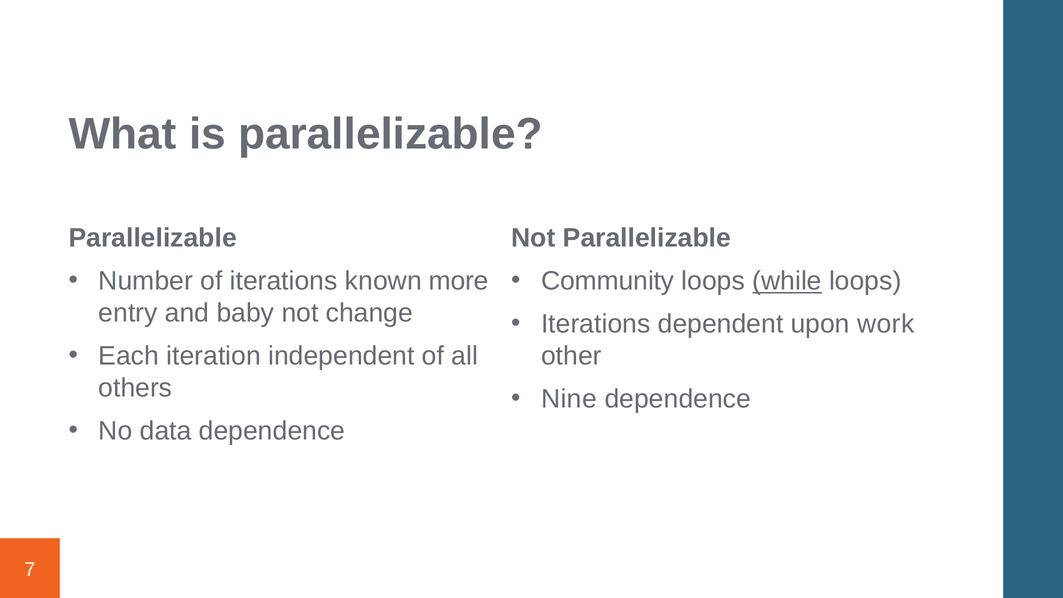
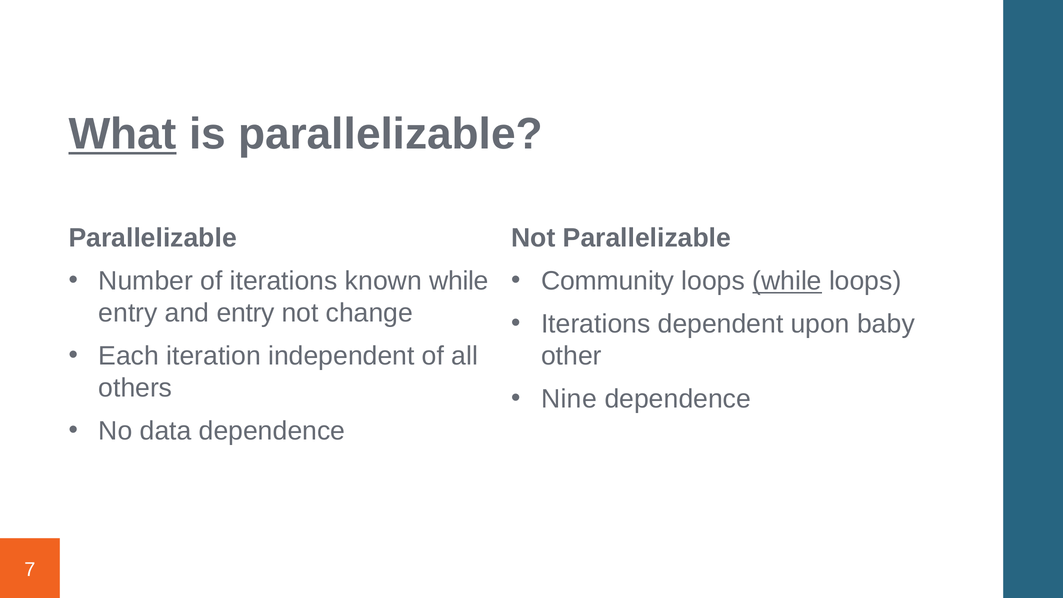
What underline: none -> present
known more: more -> while
and baby: baby -> entry
work: work -> baby
